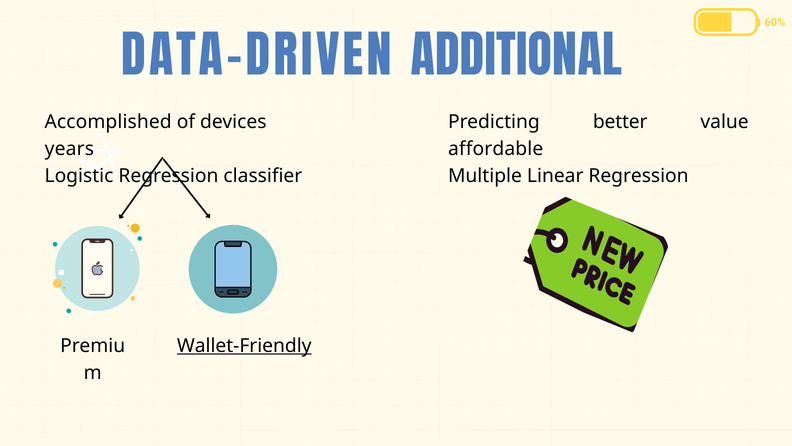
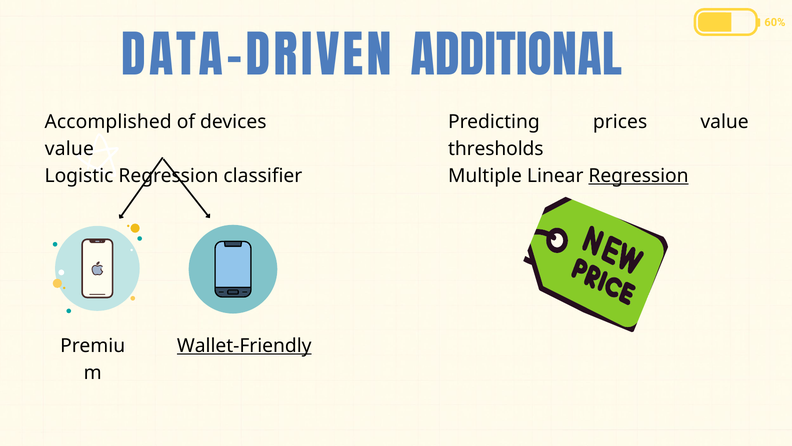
better: better -> prices
years at (69, 149): years -> value
affordable: affordable -> thresholds
Regression at (639, 176) underline: none -> present
